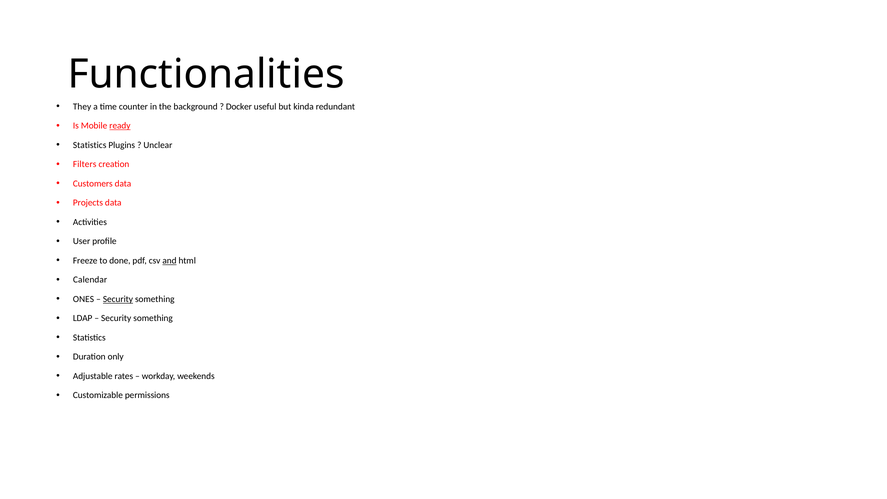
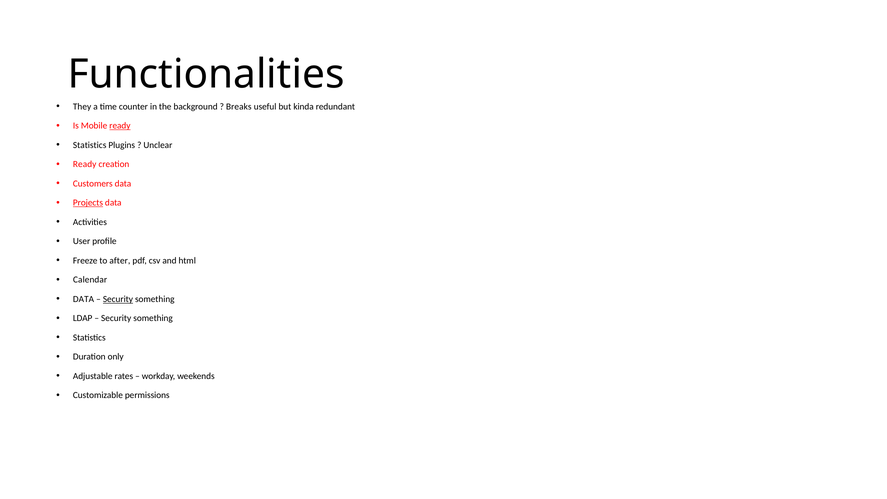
Docker: Docker -> Breaks
Filters at (85, 164): Filters -> Ready
Projects underline: none -> present
done: done -> after
and underline: present -> none
ONES at (84, 299): ONES -> DATA
